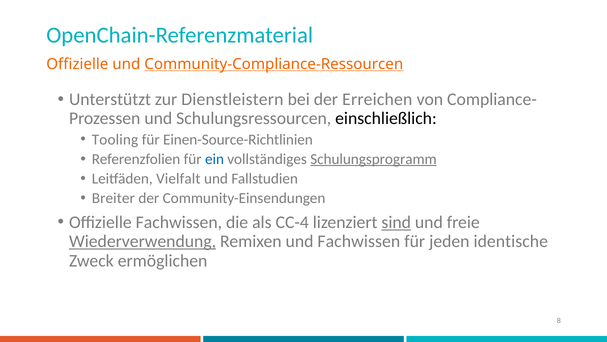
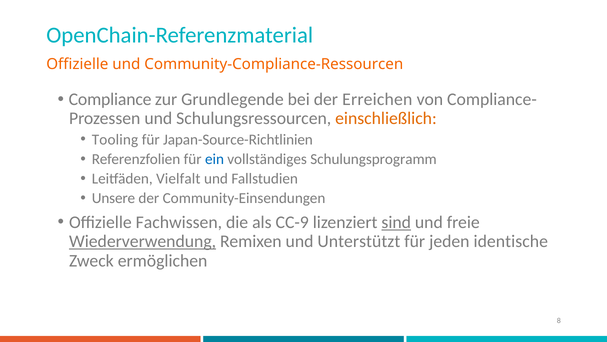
Community-Compliance-Ressourcen underline: present -> none
Unterstützt: Unterstützt -> Compliance
Dienstleistern: Dienstleistern -> Grundlegende
einschließlich colour: black -> orange
Einen-Source-Richtlinien: Einen-Source-Richtlinien -> Japan-Source-Richtlinien
Schulungsprogramm underline: present -> none
Breiter: Breiter -> Unsere
CC-4: CC-4 -> CC-9
und Fachwissen: Fachwissen -> Unterstützt
